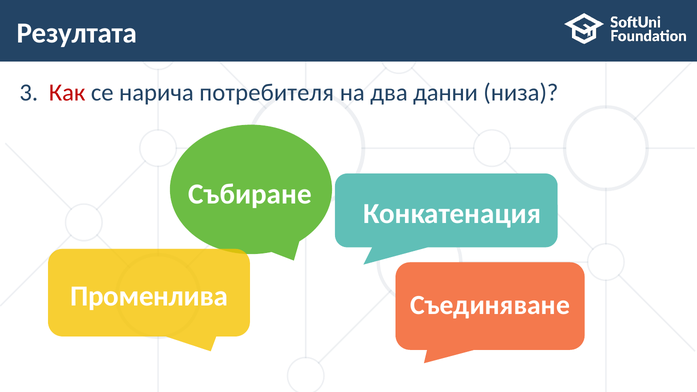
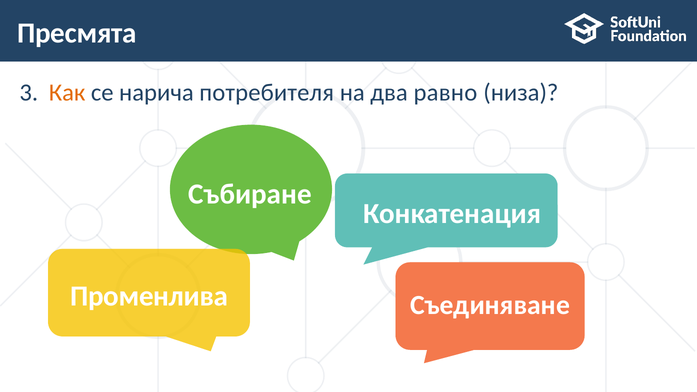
Резултата: Резултата -> Пресмята
Как colour: red -> orange
данни: данни -> равно
